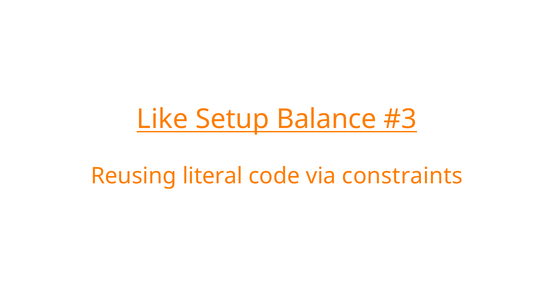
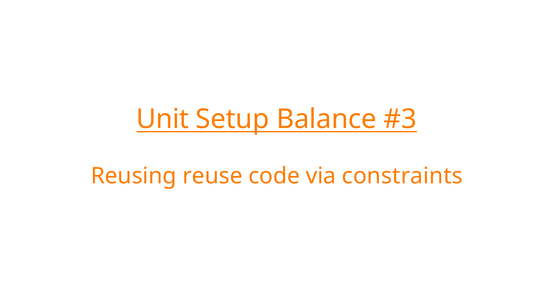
Like: Like -> Unit
literal: literal -> reuse
